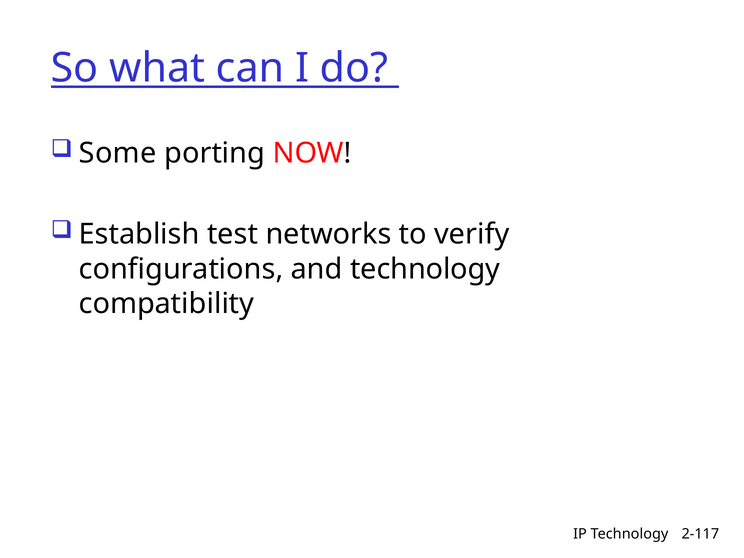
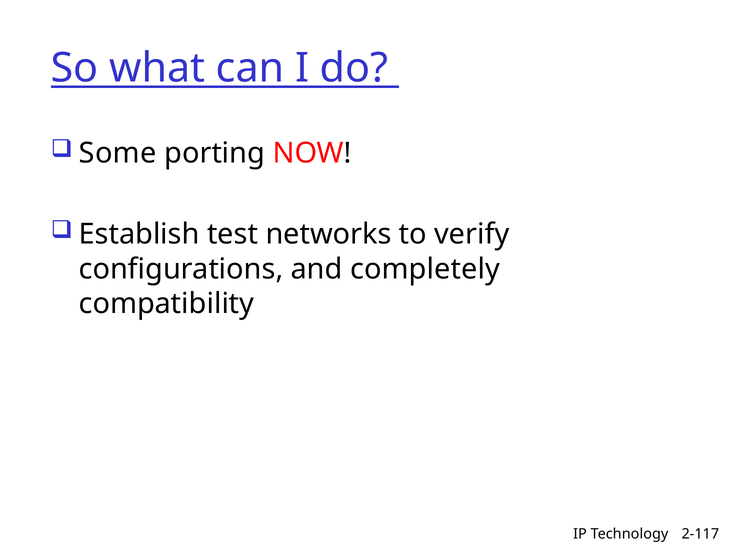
and technology: technology -> completely
